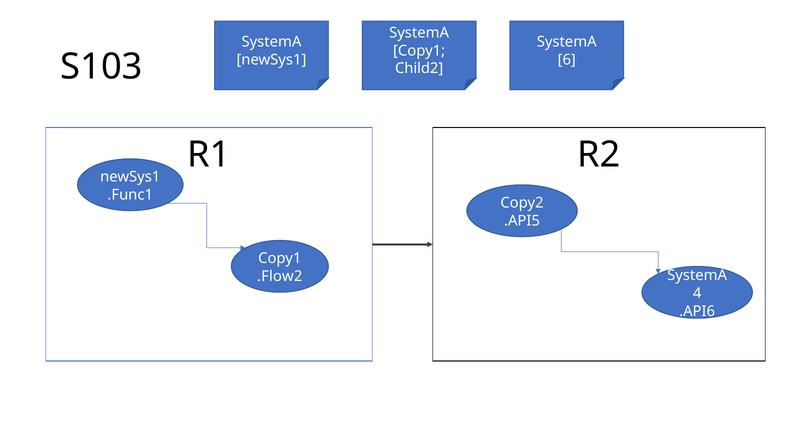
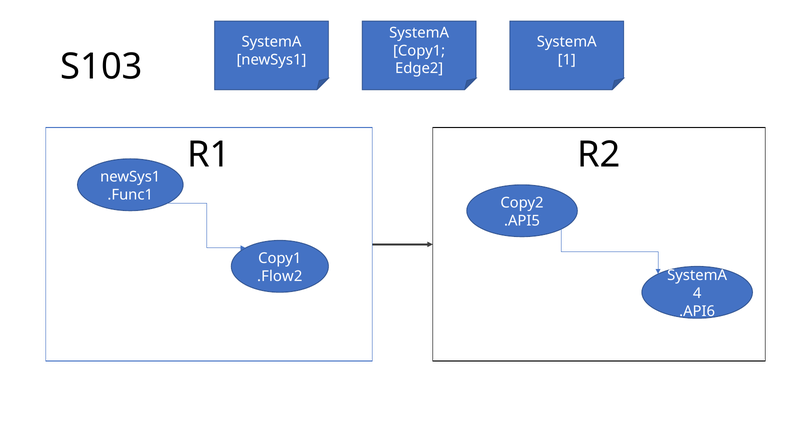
6: 6 -> 1
Child2: Child2 -> Edge2
